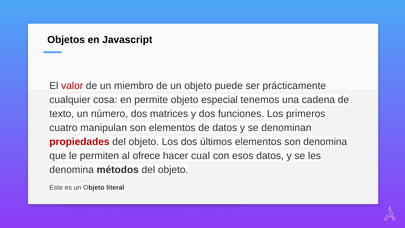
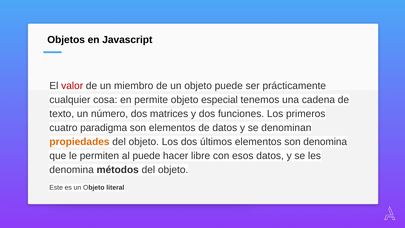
manipulan: manipulan -> paradigma
propiedades colour: red -> orange
al ofrece: ofrece -> puede
cual: cual -> libre
